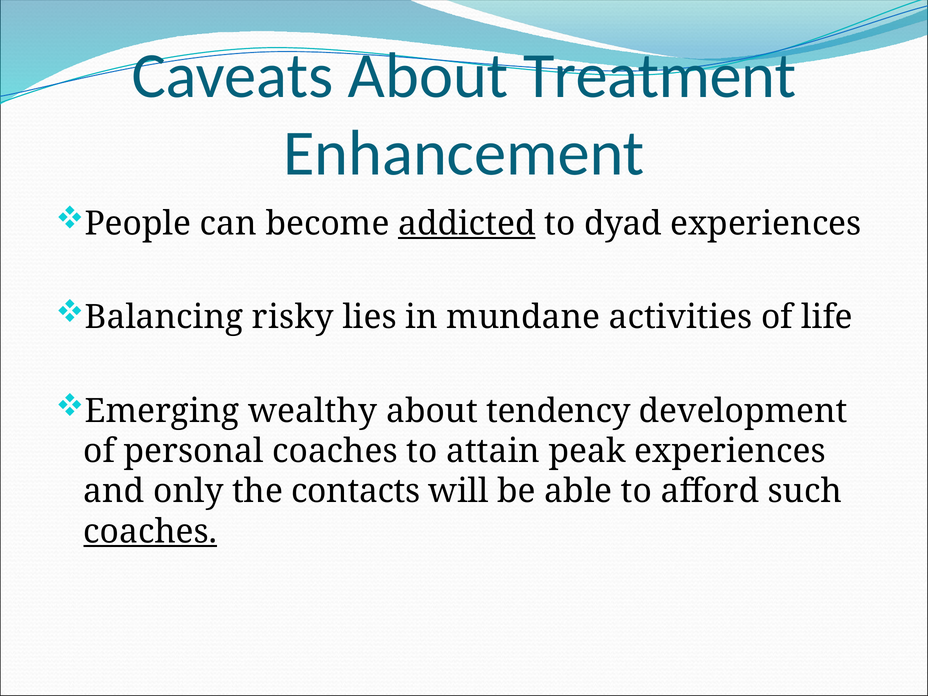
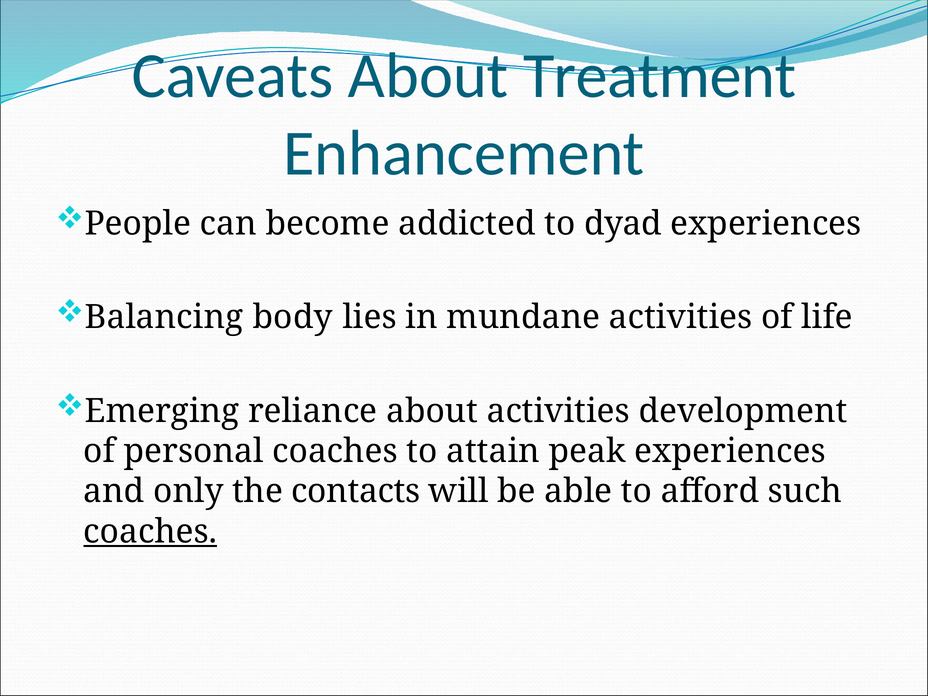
addicted underline: present -> none
risky: risky -> body
wealthy: wealthy -> reliance
about tendency: tendency -> activities
